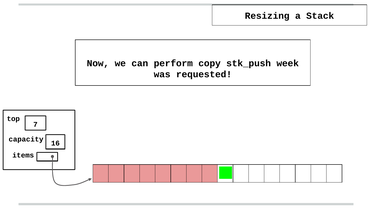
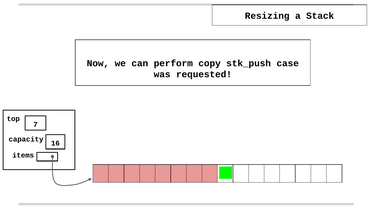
week: week -> case
